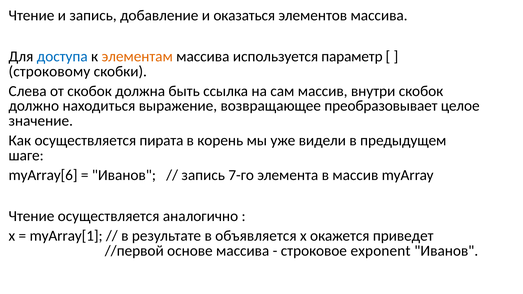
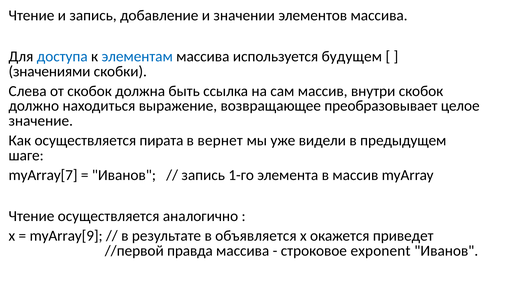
оказаться: оказаться -> значении
элементам colour: orange -> blue
параметр: параметр -> будущем
строковому: строковому -> значениями
корень: корень -> вернет
myArray[6: myArray[6 -> myArray[7
7-го: 7-го -> 1-го
myArray[1: myArray[1 -> myArray[9
основе: основе -> правда
